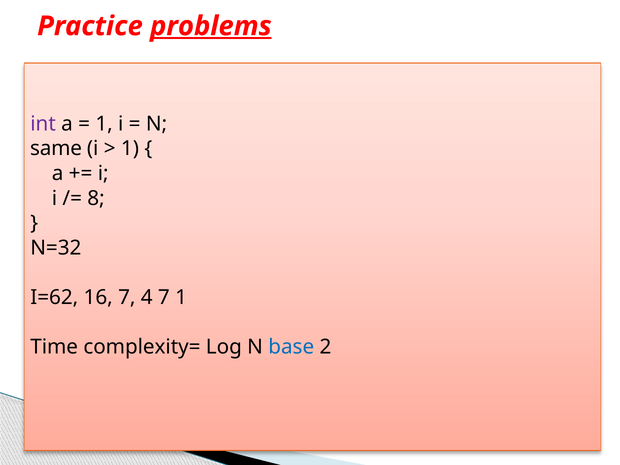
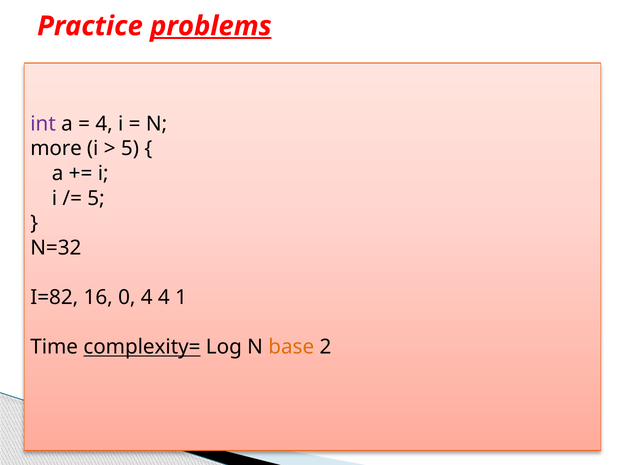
1 at (104, 124): 1 -> 4
same: same -> more
1 at (130, 149): 1 -> 5
8 at (96, 198): 8 -> 5
I=62: I=62 -> I=82
16 7: 7 -> 0
4 7: 7 -> 4
complexity= underline: none -> present
base colour: blue -> orange
